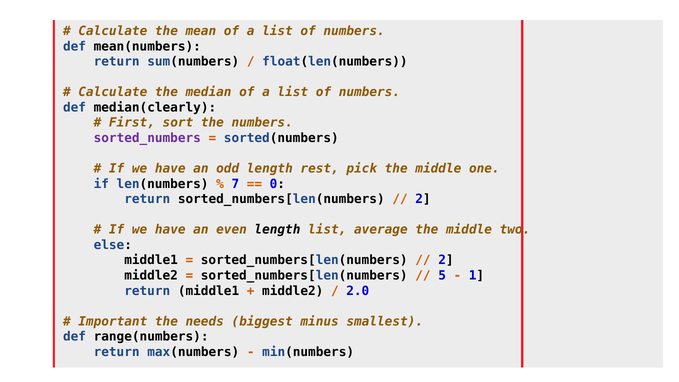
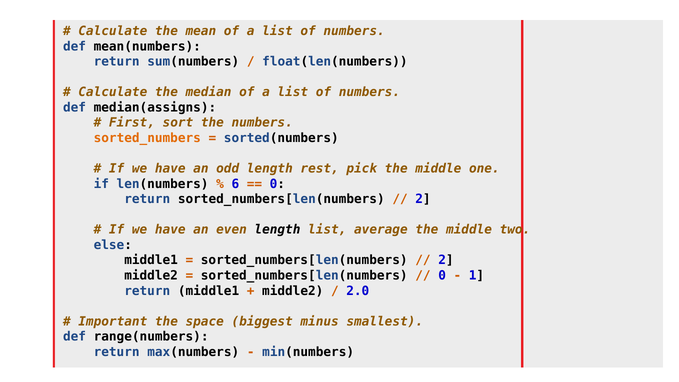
median(clearly: median(clearly -> median(assigns
sorted_numbers colour: purple -> orange
7: 7 -> 6
5 at (442, 276): 5 -> 0
needs: needs -> space
